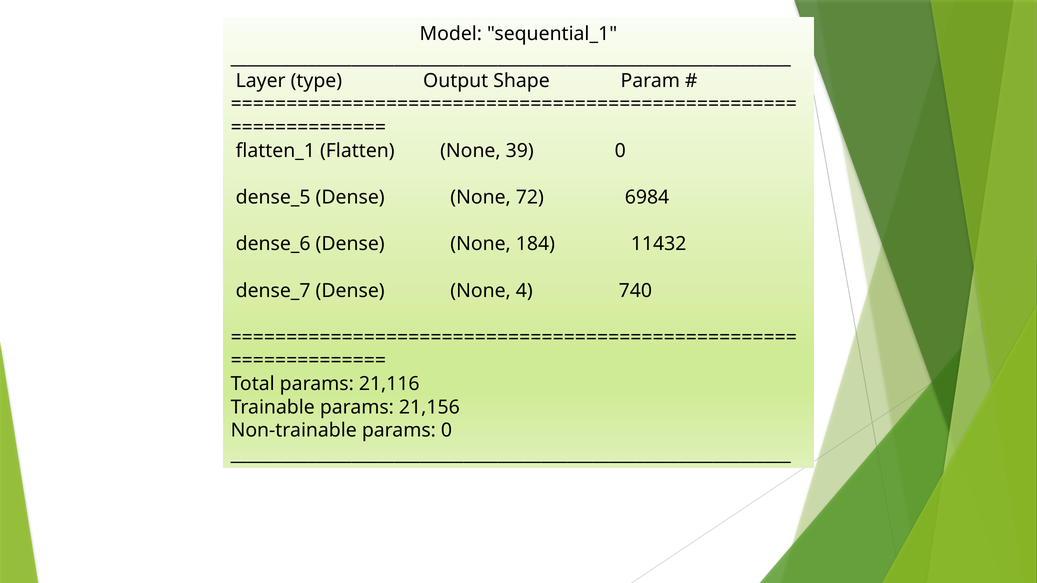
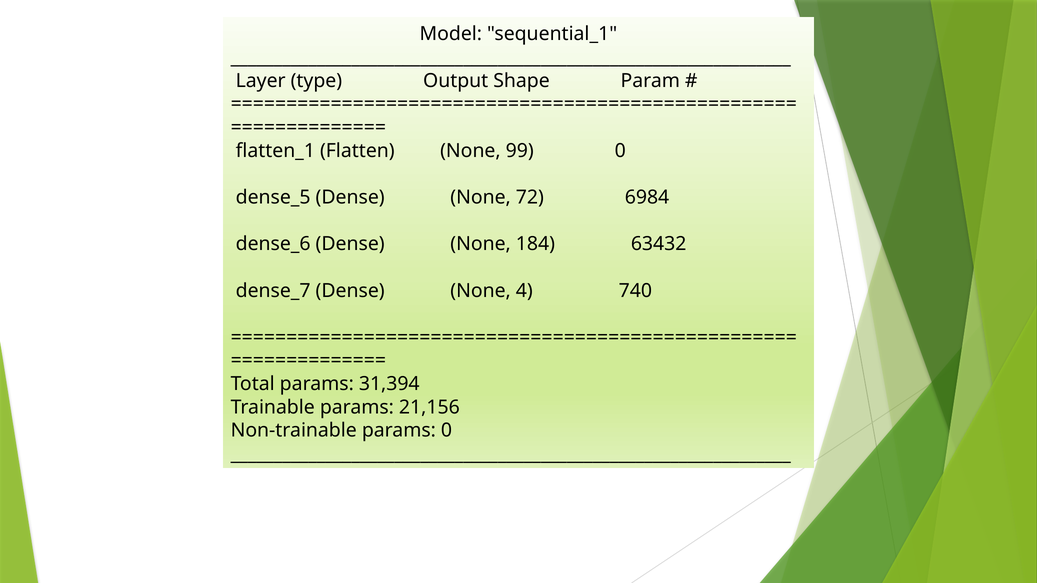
39: 39 -> 99
11432: 11432 -> 63432
21,116: 21,116 -> 31,394
